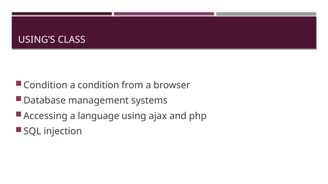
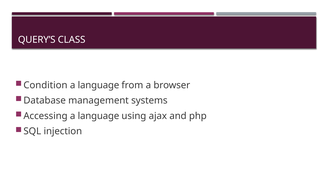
USING’S: USING’S -> QUERY’S
condition at (98, 85): condition -> language
